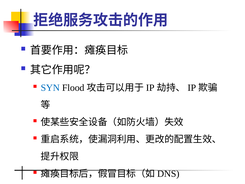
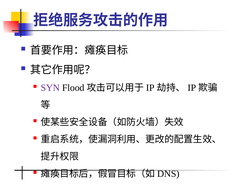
SYN colour: blue -> purple
